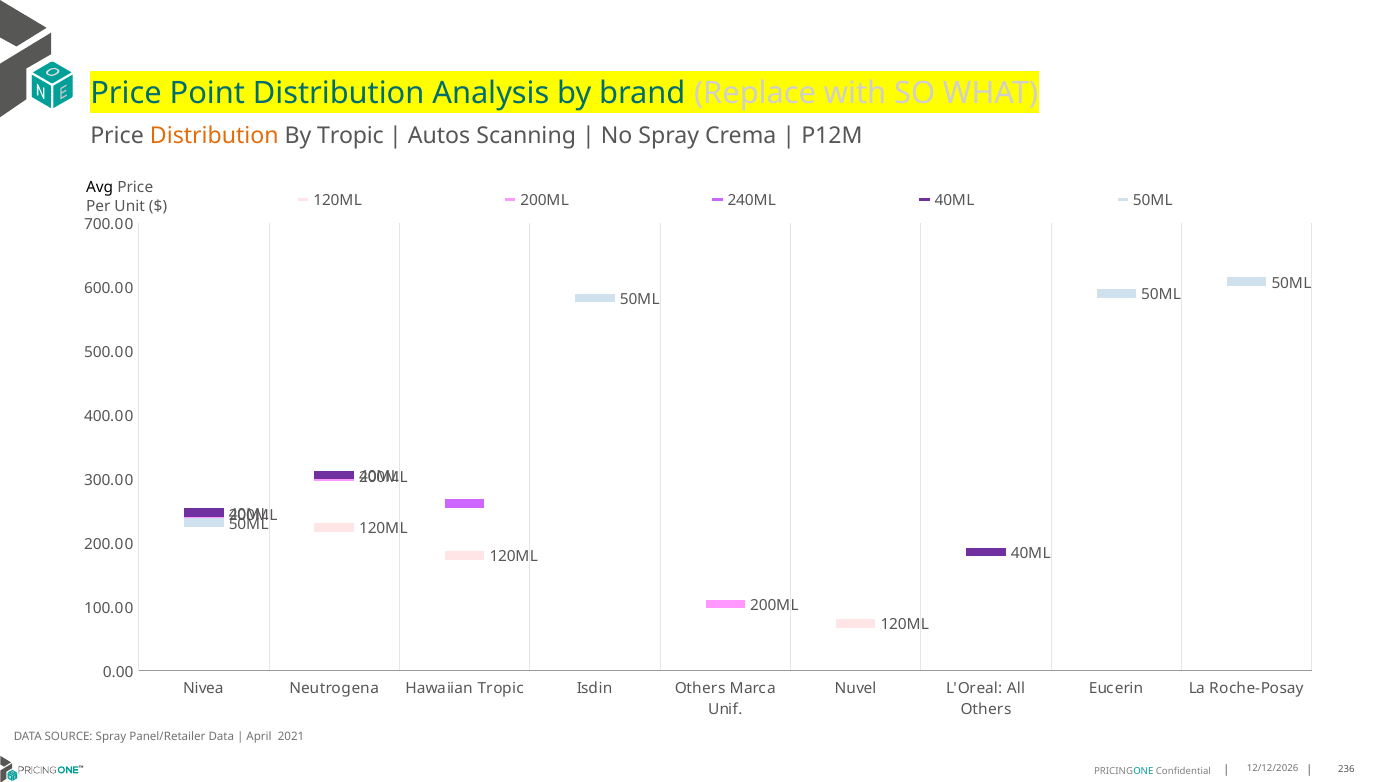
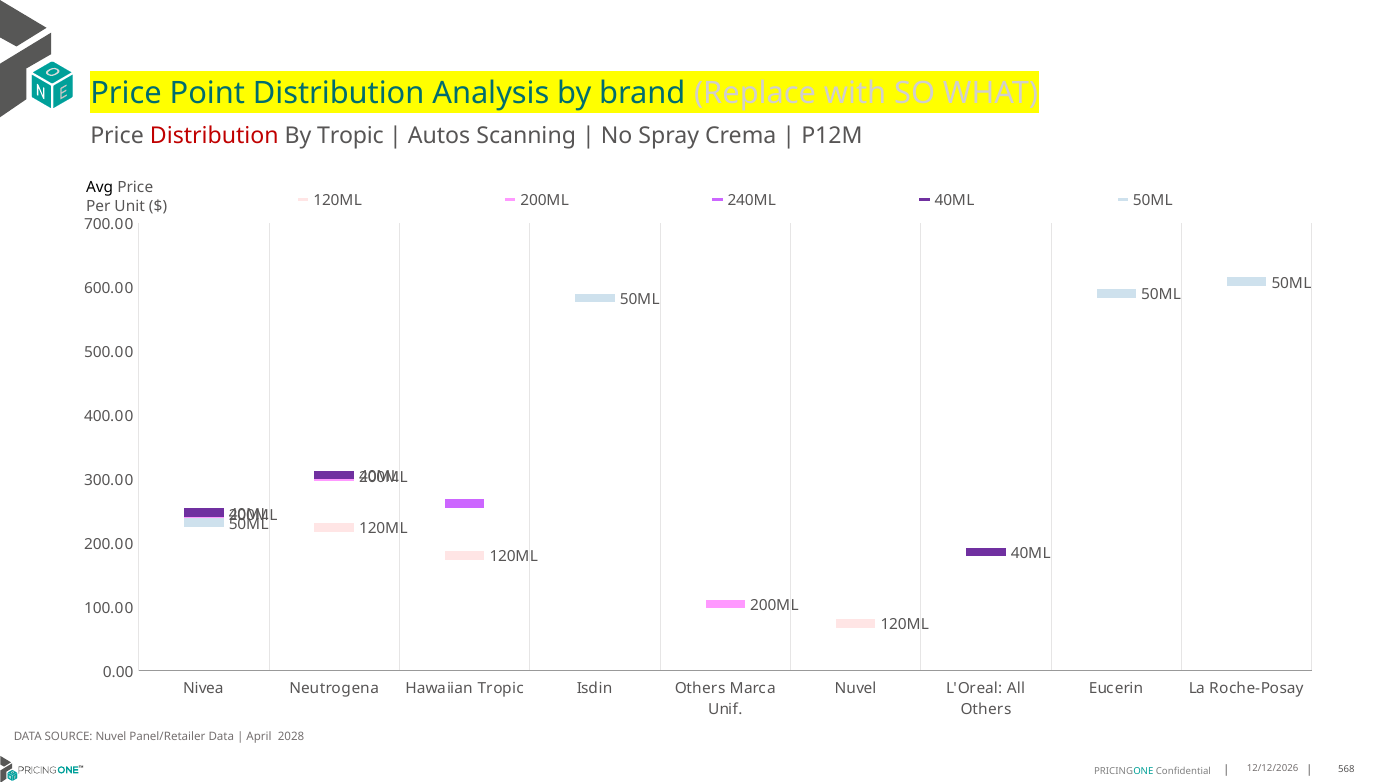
Distribution at (214, 135) colour: orange -> red
SOURCE Spray: Spray -> Nuvel
2021: 2021 -> 2028
236: 236 -> 568
